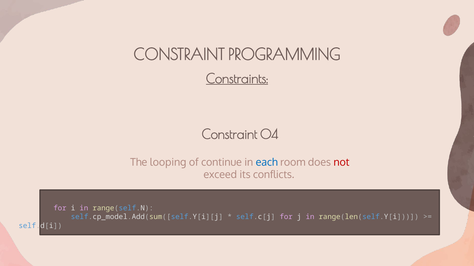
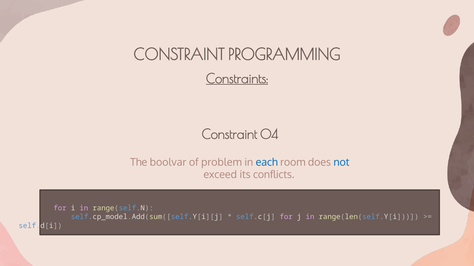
looping: looping -> boolvar
continue: continue -> problem
not colour: red -> blue
